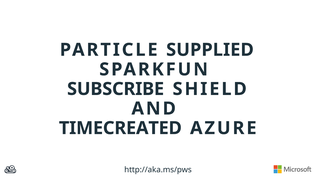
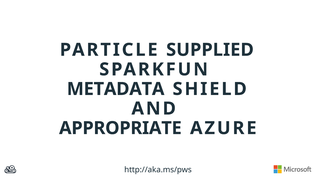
SUBSCRIBE: SUBSCRIBE -> METADATA
TIMECREATED: TIMECREATED -> APPROPRIATE
